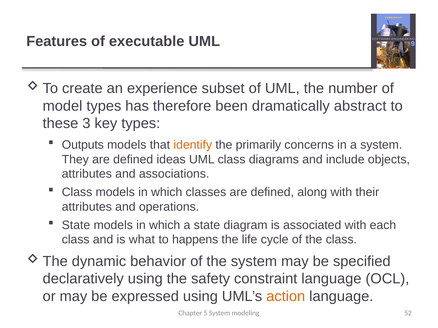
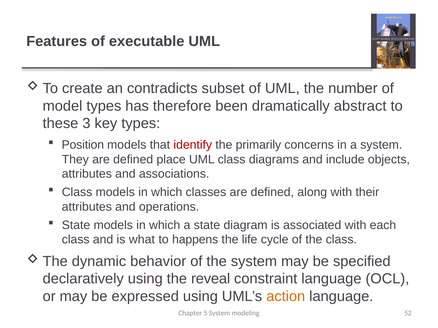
experience: experience -> contradicts
Outputs: Outputs -> Position
identify colour: orange -> red
ideas: ideas -> place
safety: safety -> reveal
